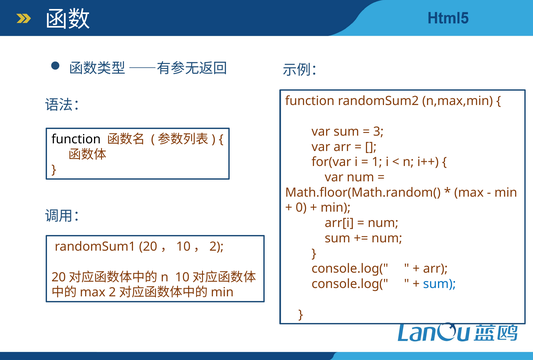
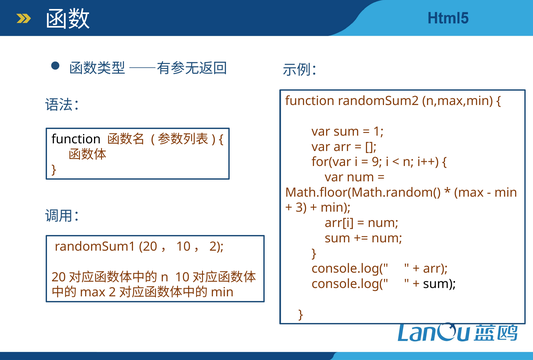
3: 3 -> 1
1: 1 -> 9
0: 0 -> 3
sum at (440, 283) colour: blue -> black
